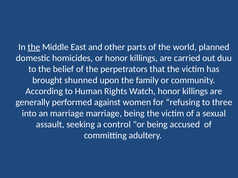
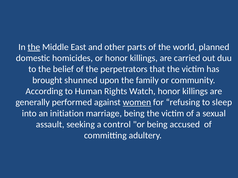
women underline: none -> present
three: three -> sleep
an marriage: marriage -> initiation
